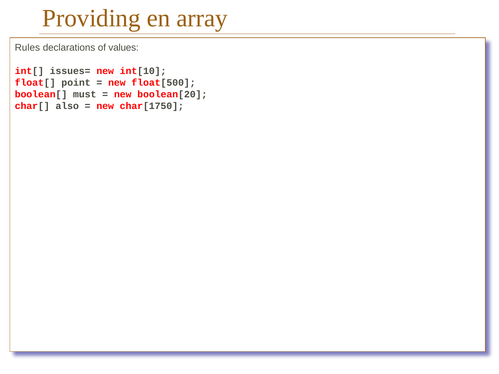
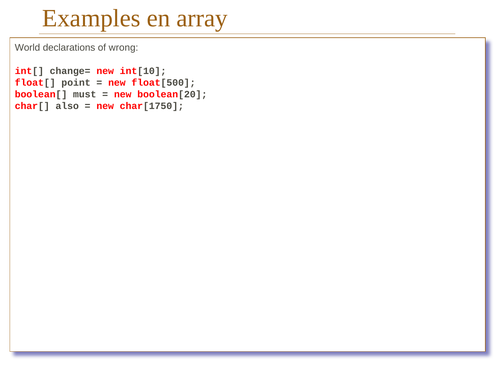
Providing: Providing -> Examples
Rules: Rules -> World
values: values -> wrong
issues=: issues= -> change=
